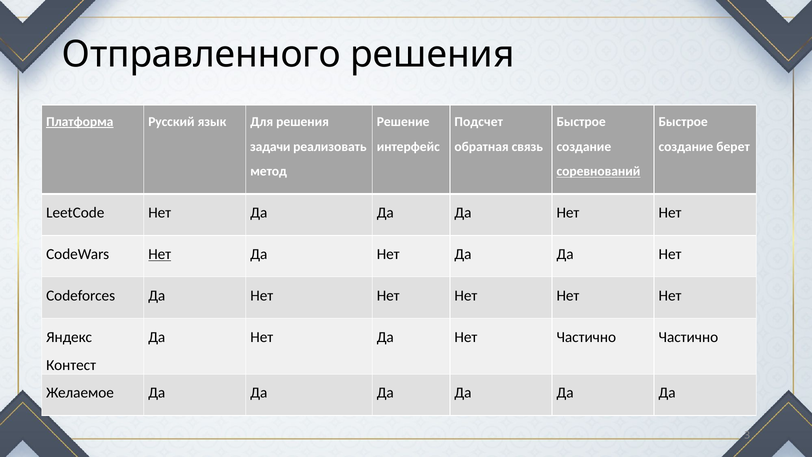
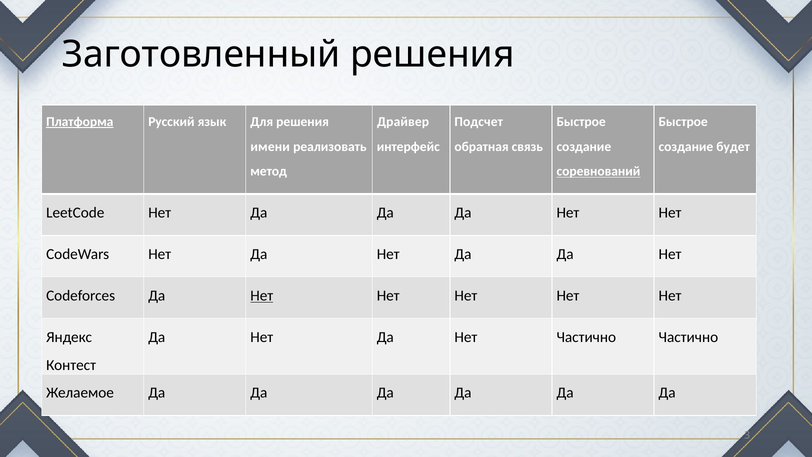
Отправленного: Отправленного -> Заготовленный
Решение: Решение -> Драйвер
задачи: задачи -> имени
берет: берет -> будет
Нет at (160, 254) underline: present -> none
Нет at (262, 295) underline: none -> present
